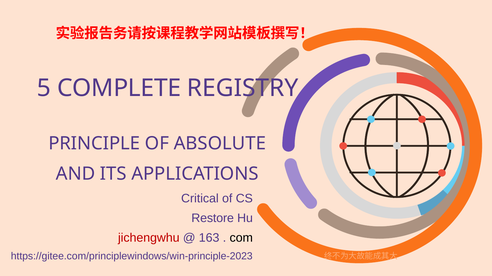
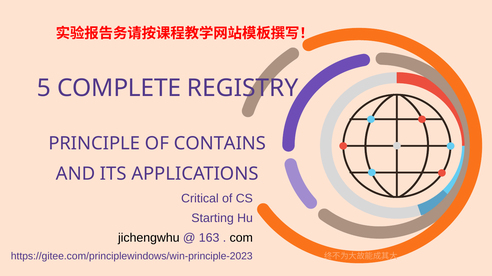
ABSOLUTE: ABSOLUTE -> CONTAINS
Restore: Restore -> Starting
jichengwhu colour: red -> black
